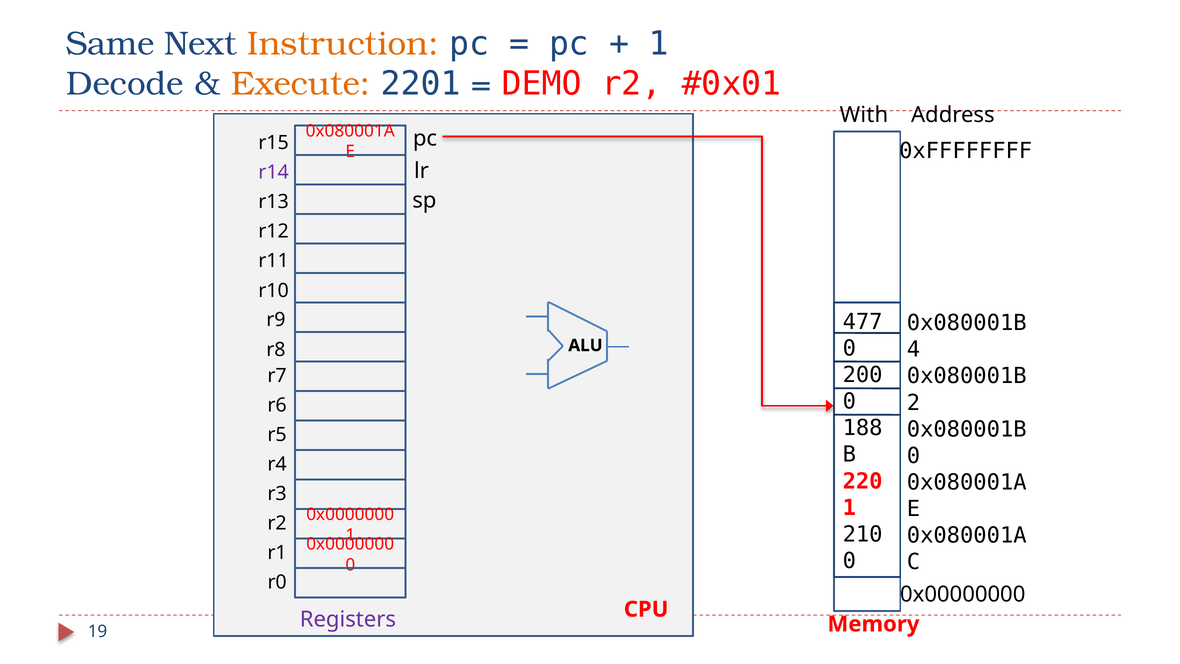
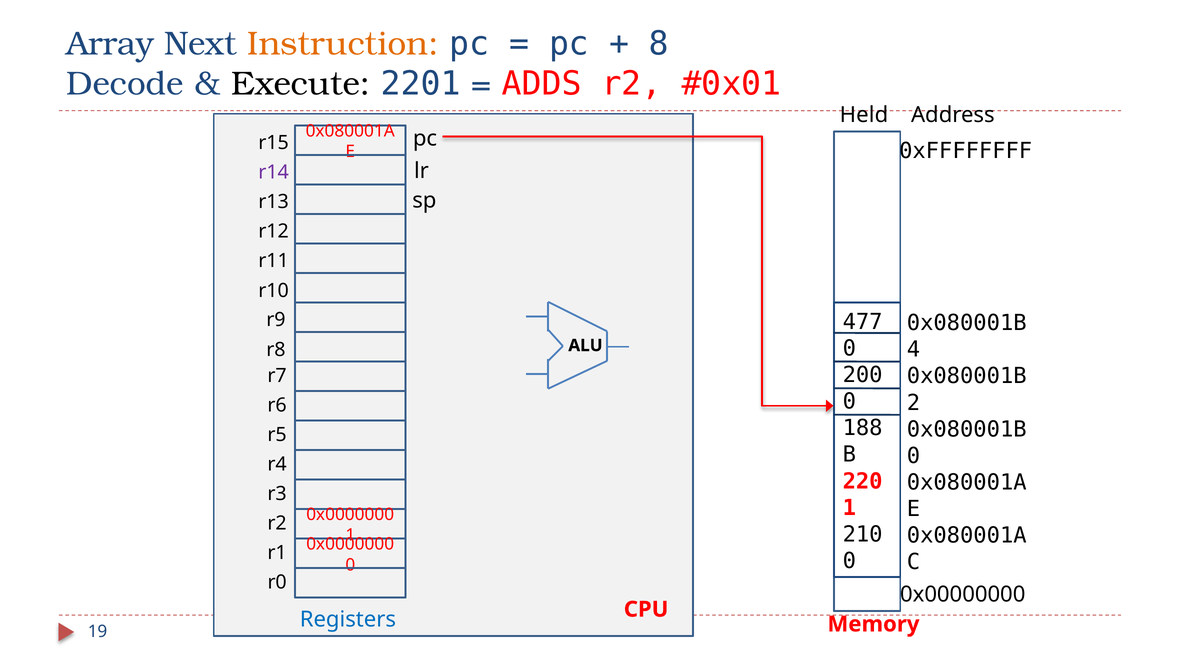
Same: Same -> Array
1 at (659, 44): 1 -> 8
Execute colour: orange -> black
DEMO: DEMO -> ADDS
With: With -> Held
Registers colour: purple -> blue
